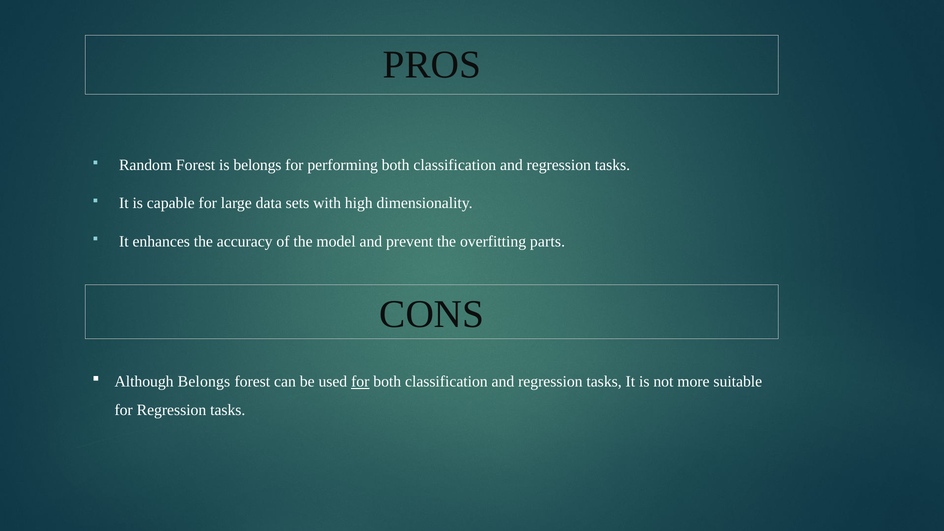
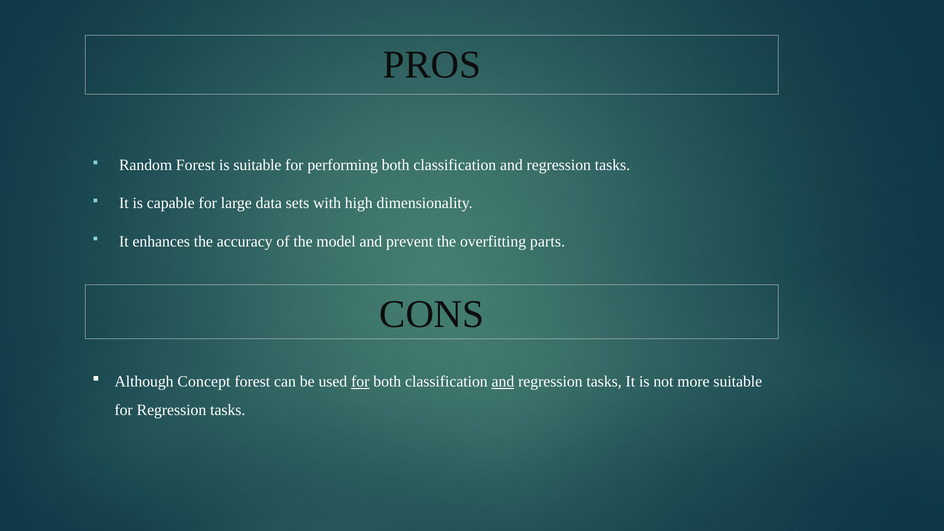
is belongs: belongs -> suitable
Although Belongs: Belongs -> Concept
and at (503, 382) underline: none -> present
